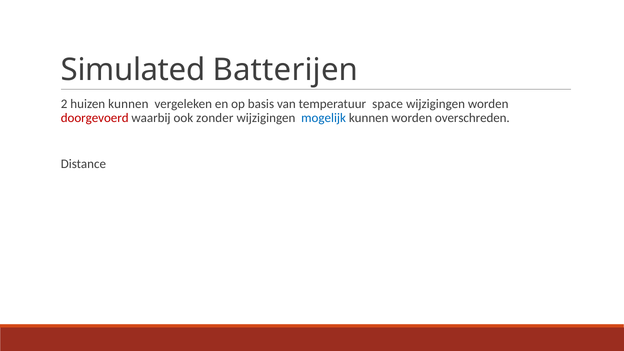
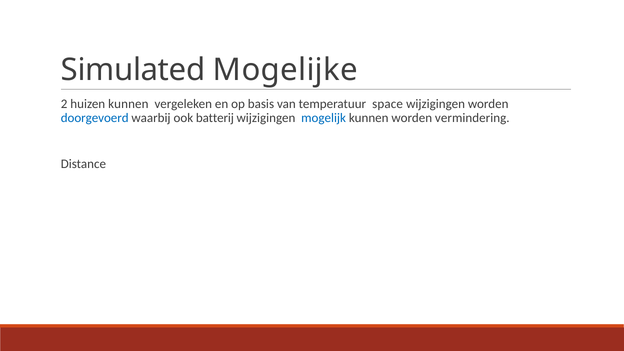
Batterijen: Batterijen -> Mogelijke
doorgevoerd colour: red -> blue
zonder: zonder -> batterij
overschreden: overschreden -> vermindering
